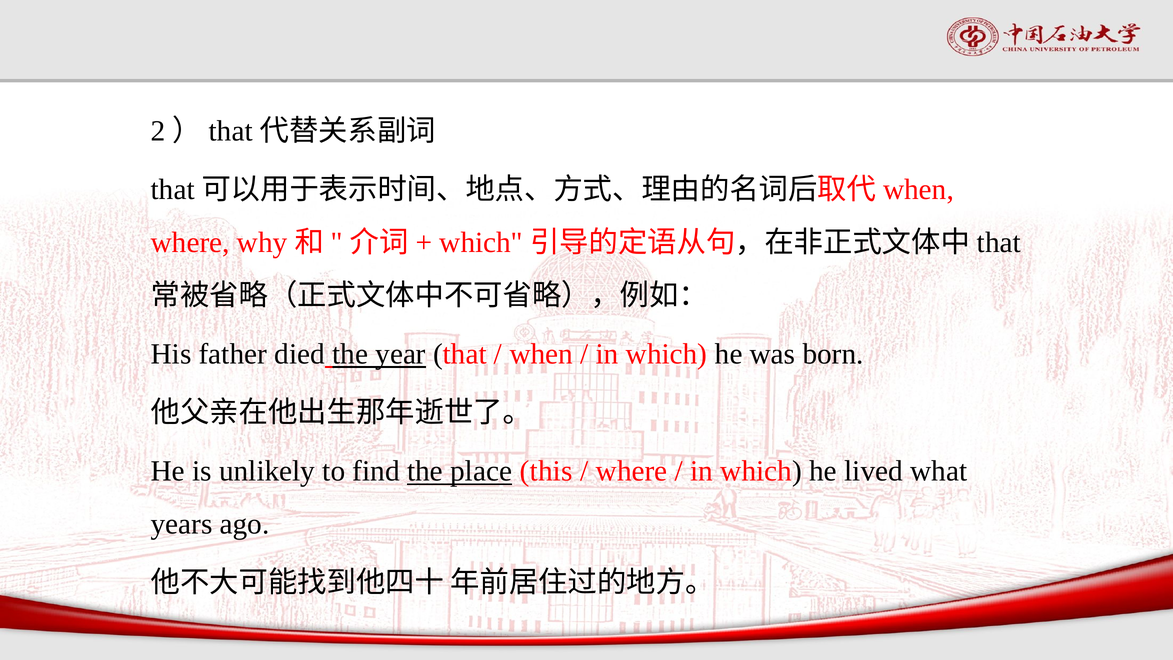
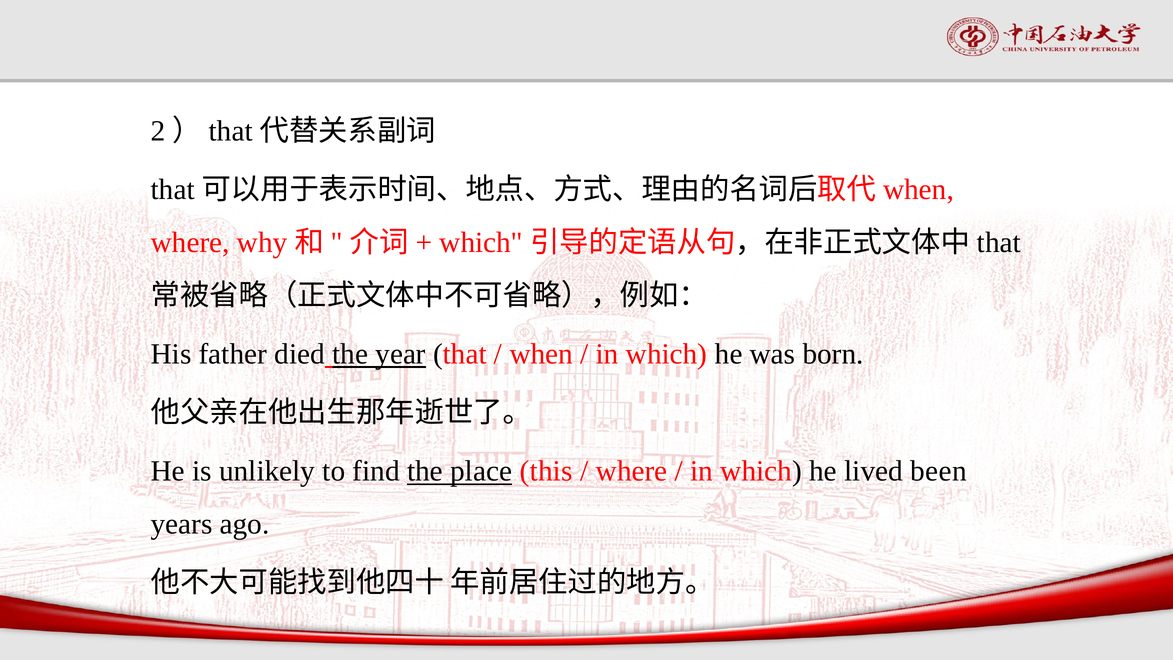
what: what -> been
